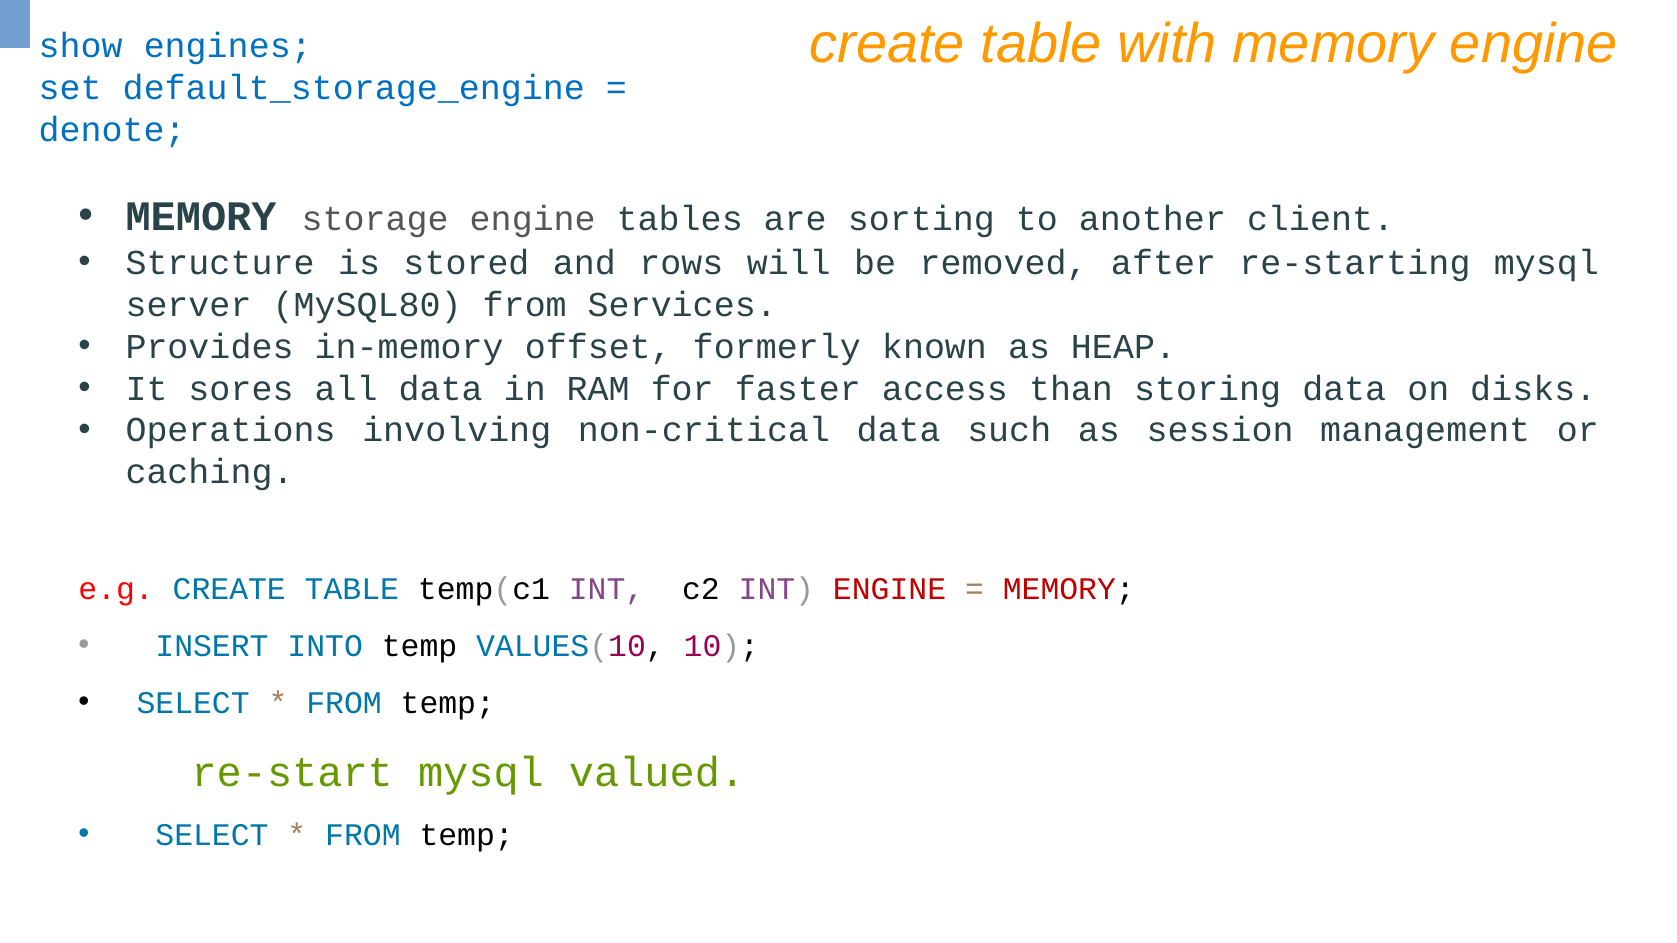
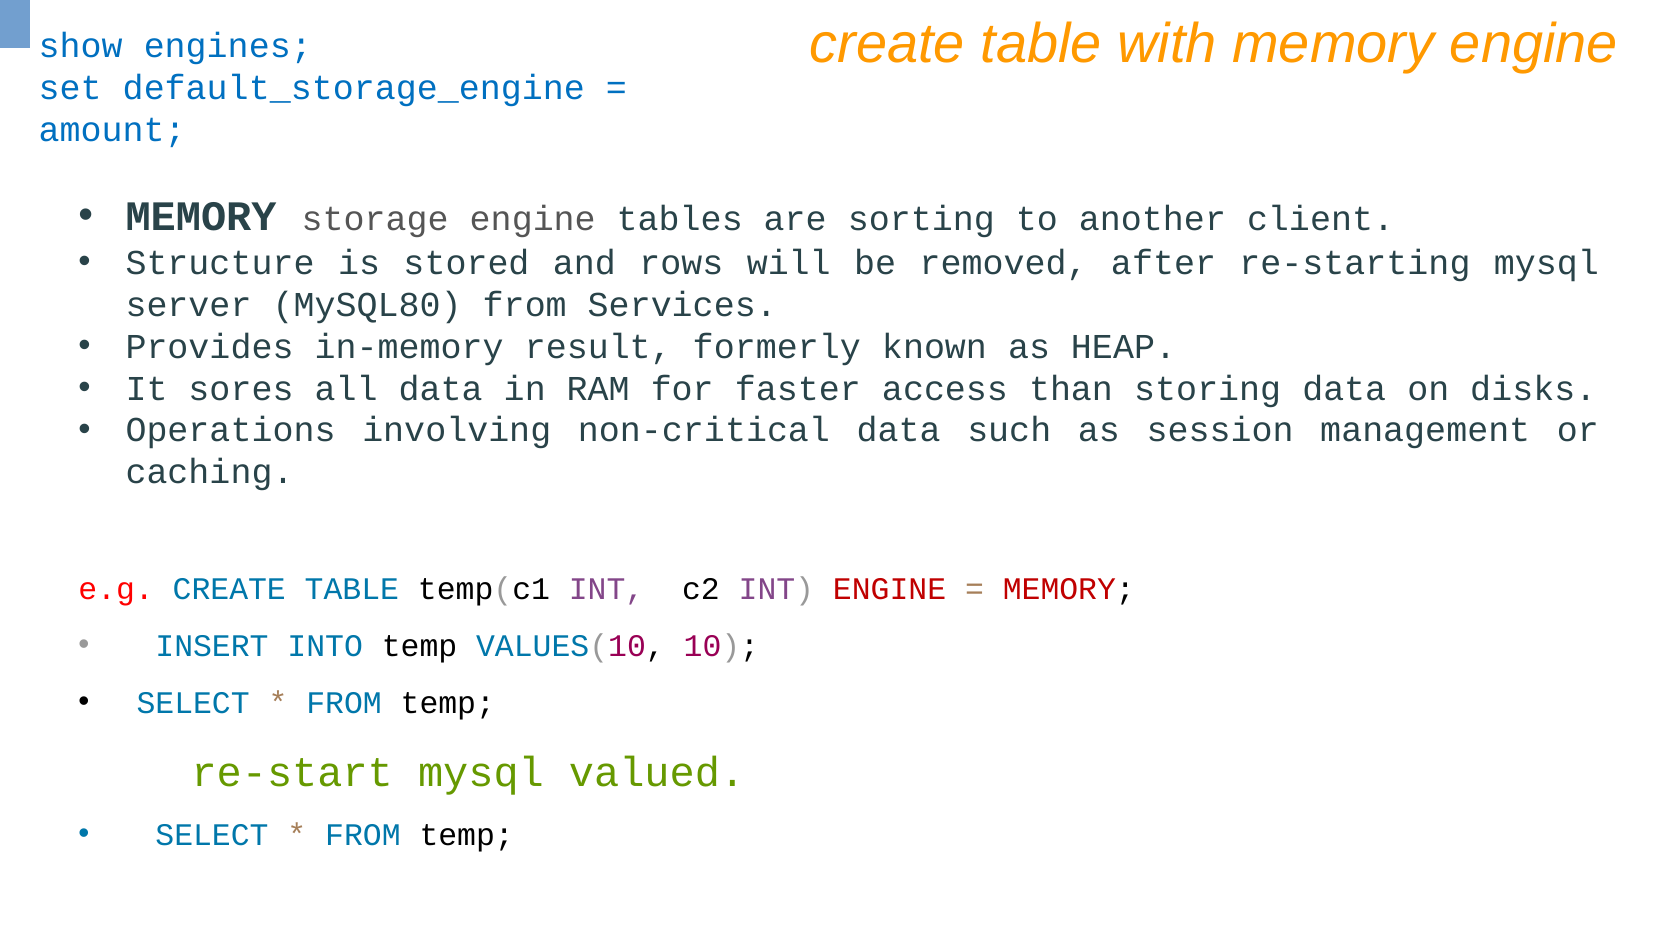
denote: denote -> amount
offset: offset -> result
